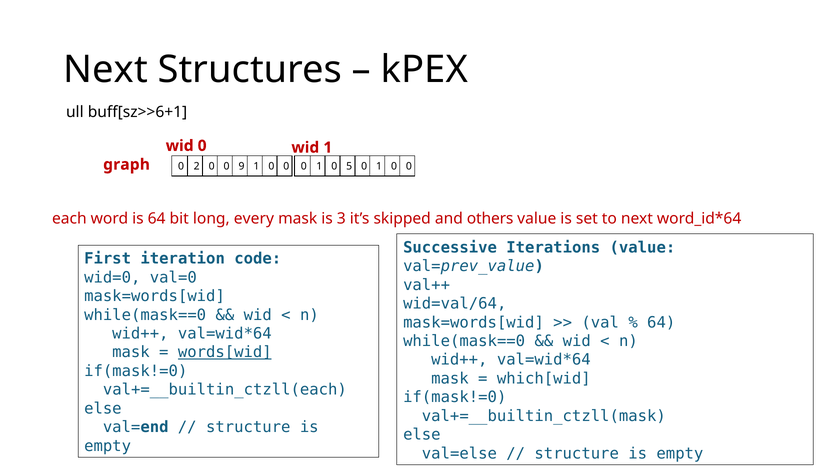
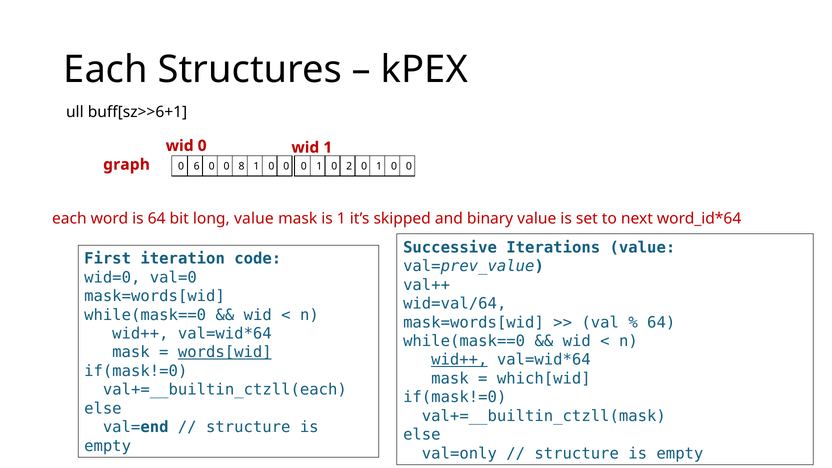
Next at (106, 70): Next -> Each
2: 2 -> 6
9: 9 -> 8
5: 5 -> 2
long every: every -> value
is 3: 3 -> 1
others: others -> binary
wid++ at (459, 360) underline: none -> present
val=else: val=else -> val=only
